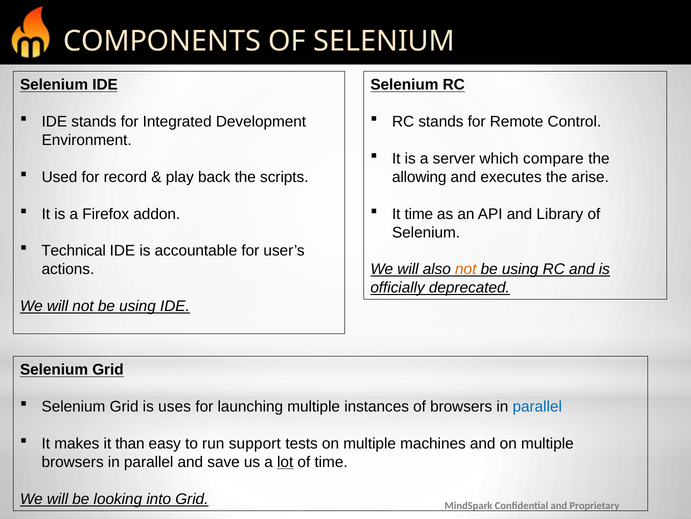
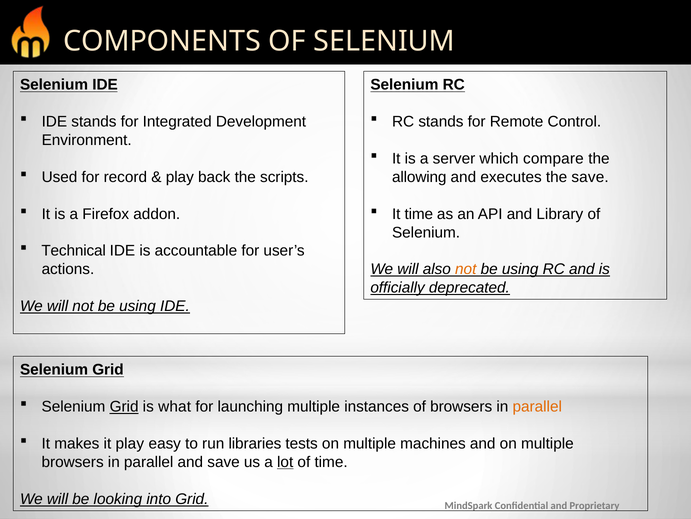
the arise: arise -> save
Grid at (124, 406) underline: none -> present
uses: uses -> what
parallel at (537, 406) colour: blue -> orange
it than: than -> play
support: support -> libraries
